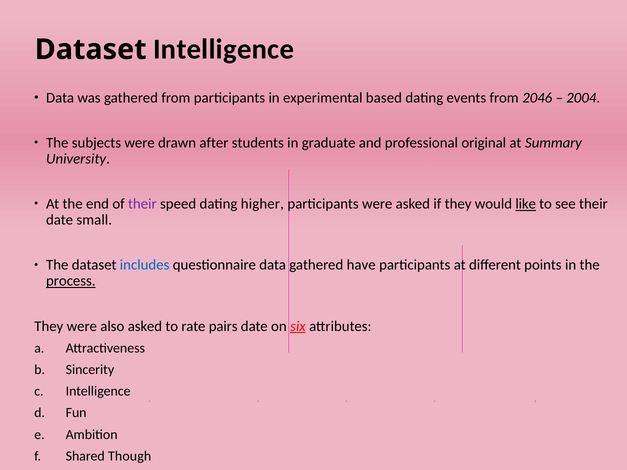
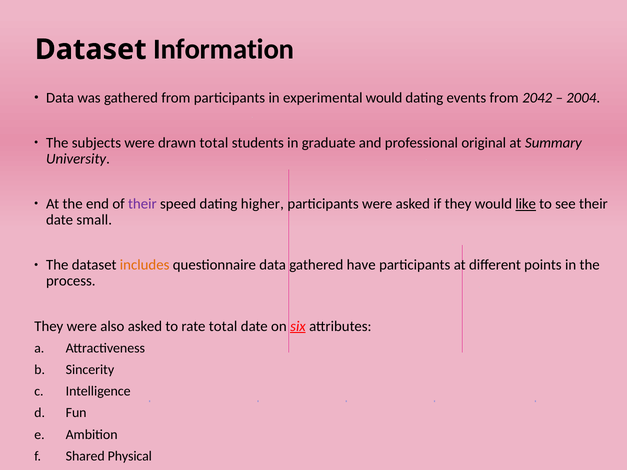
Dataset Intelligence: Intelligence -> Information
experimental based: based -> would
2046: 2046 -> 2042
drawn after: after -> total
includes colour: blue -> orange
process underline: present -> none
rate pairs: pairs -> total
Though: Though -> Physical
